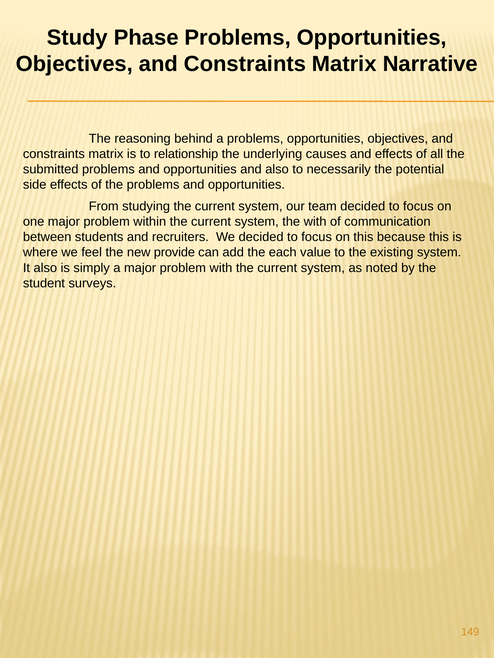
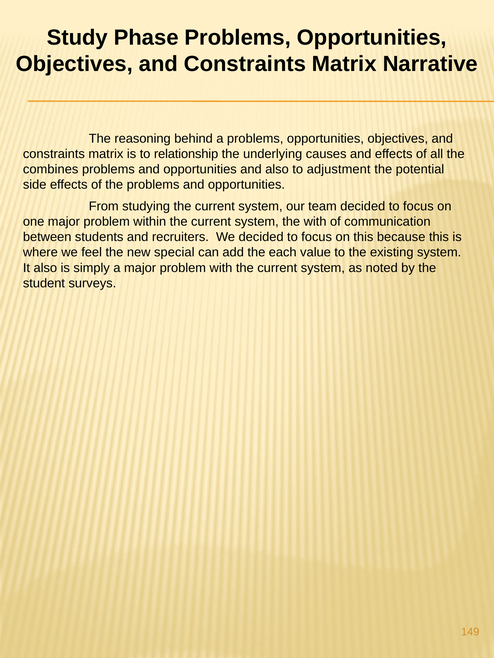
submitted: submitted -> combines
necessarily: necessarily -> adjustment
provide: provide -> special
